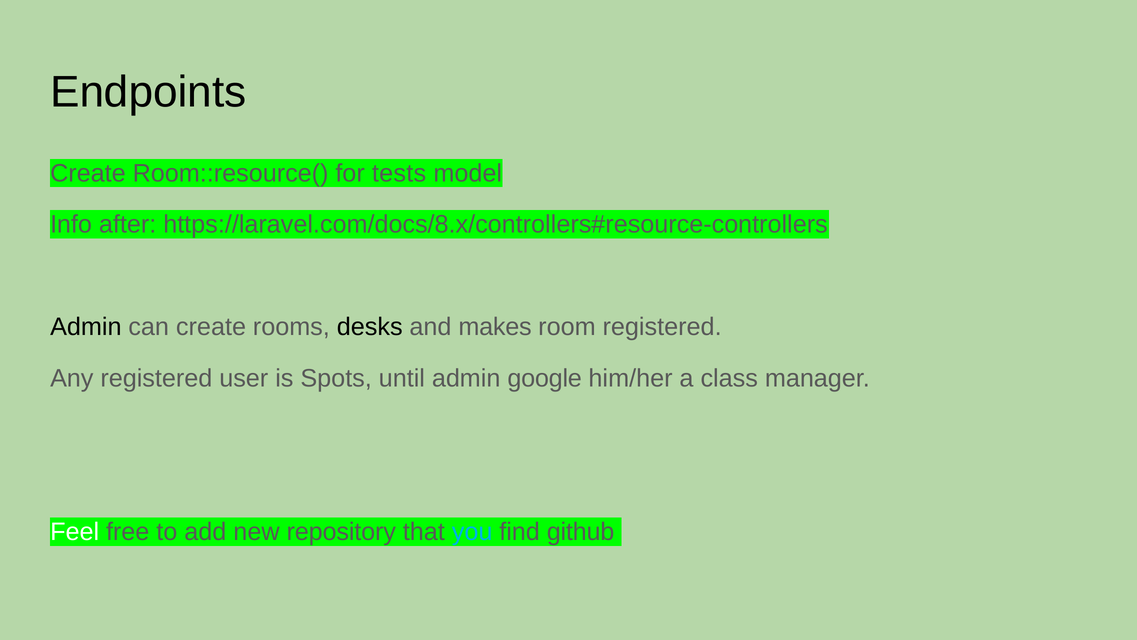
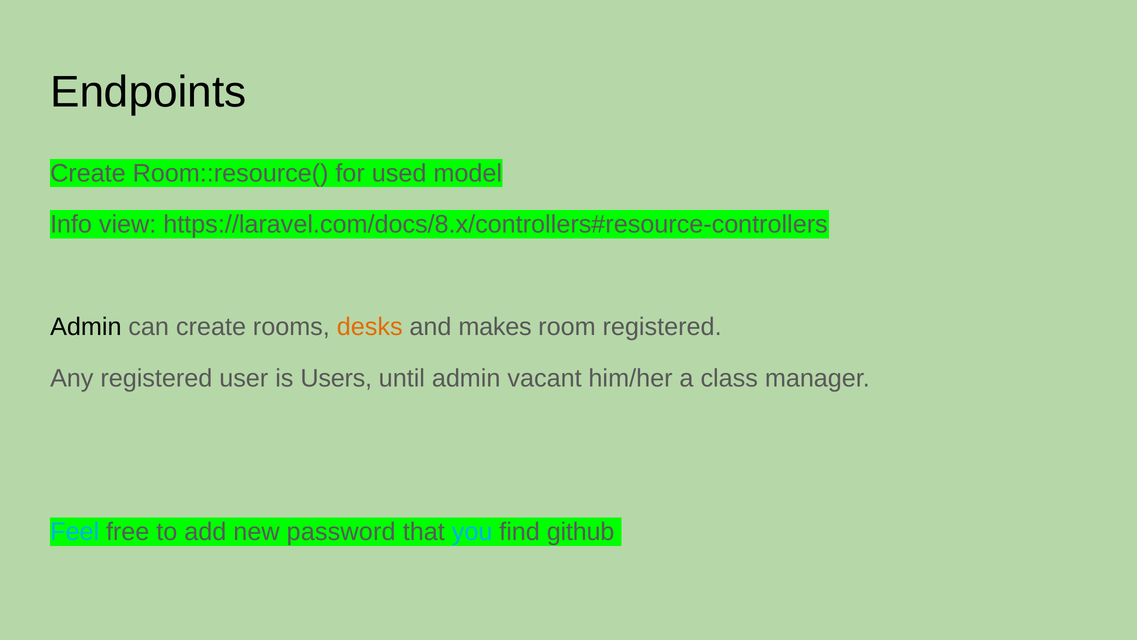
tests: tests -> used
after: after -> view
desks colour: black -> orange
Spots: Spots -> Users
google: google -> vacant
Feel colour: white -> light blue
repository: repository -> password
